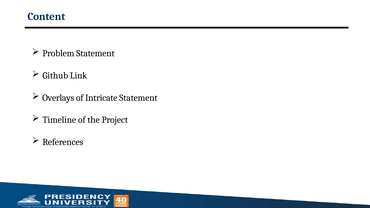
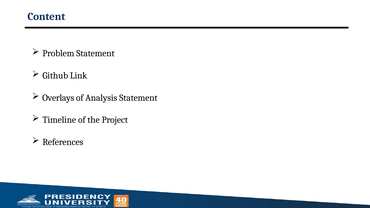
Intricate: Intricate -> Analysis
